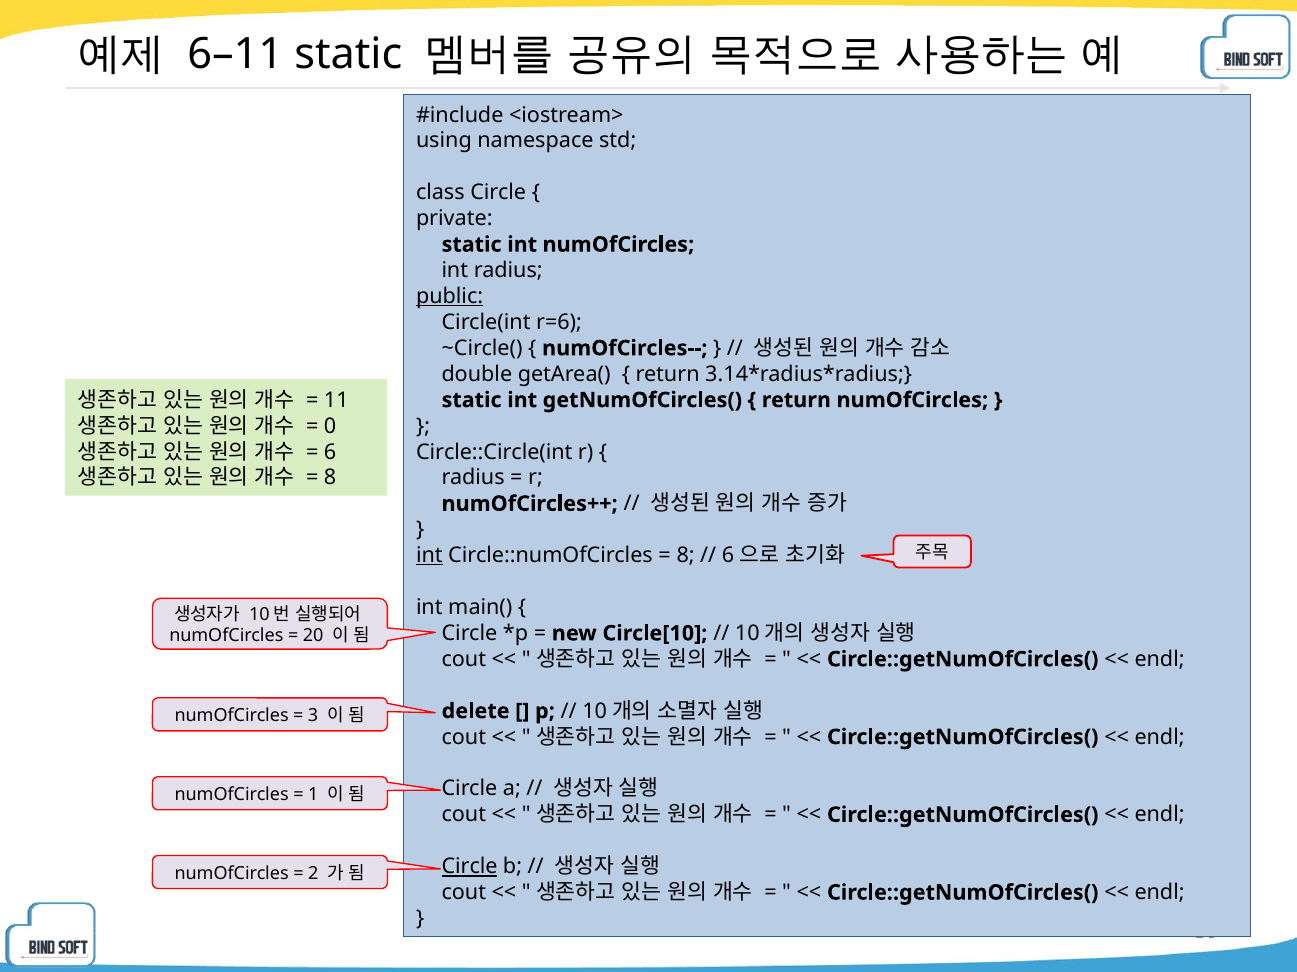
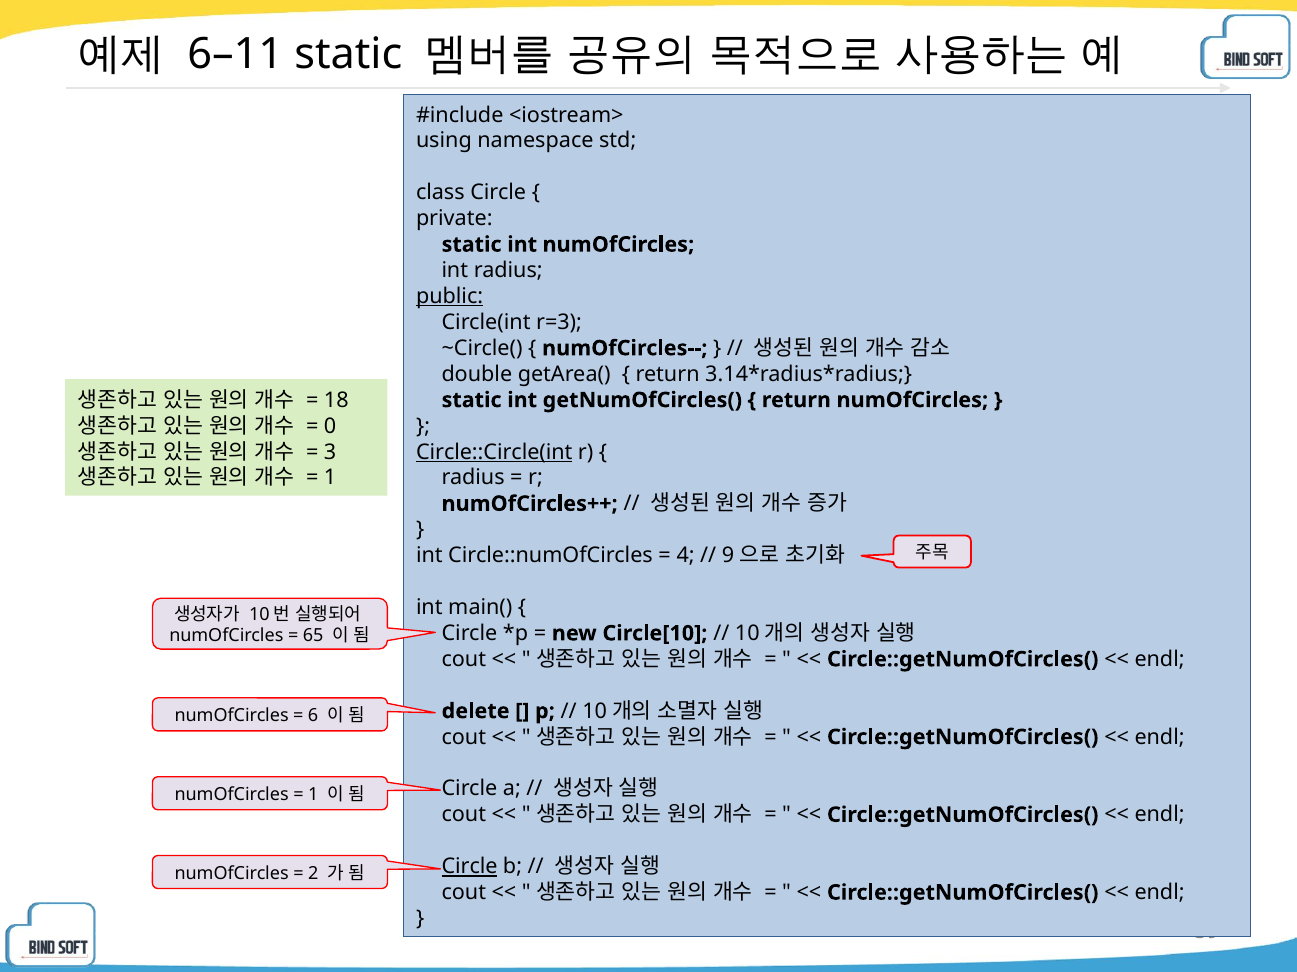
r=6: r=6 -> r=3
11: 11 -> 18
6 at (330, 452): 6 -> 3
Circle::Circle(int underline: none -> present
8 at (330, 478): 8 -> 1
int at (429, 556) underline: present -> none
8 at (686, 556): 8 -> 4
6 at (728, 556): 6 -> 9
20: 20 -> 65
3: 3 -> 6
